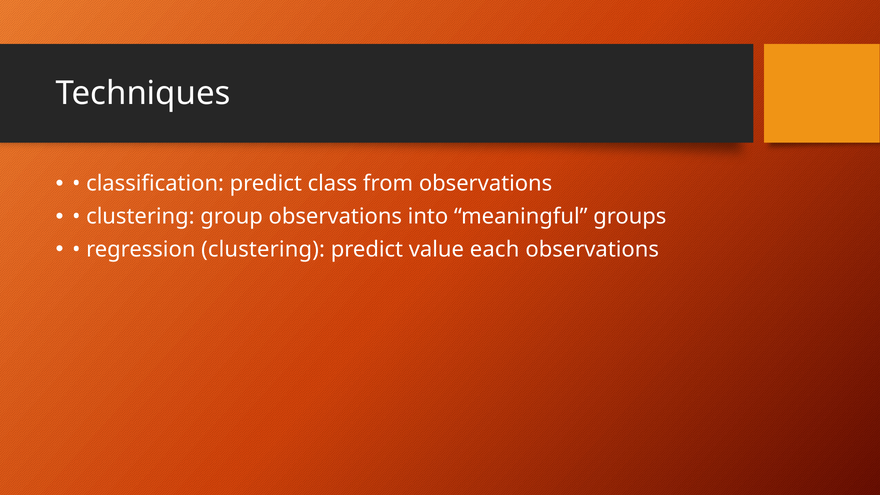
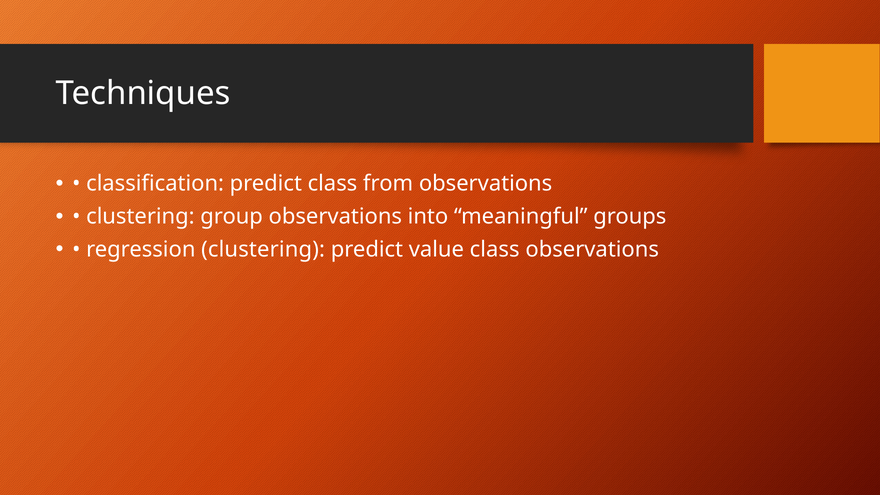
value each: each -> class
